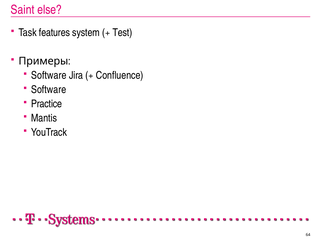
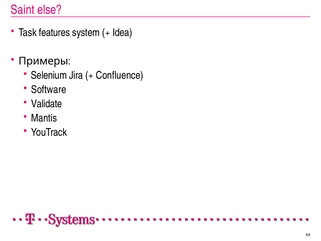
Test: Test -> Idea
Software at (49, 75): Software -> Selenium
Practice: Practice -> Validate
